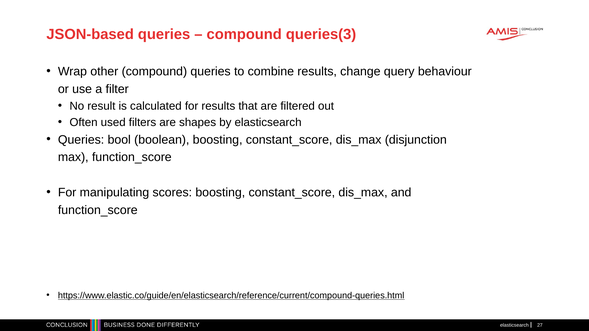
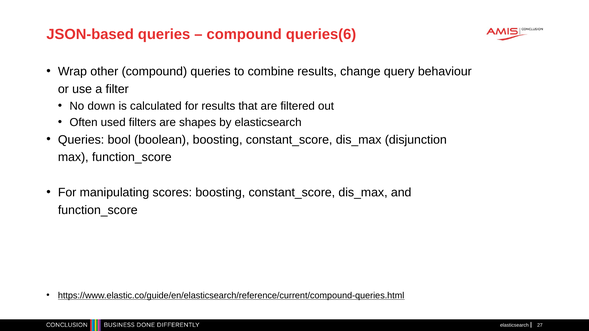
queries(3: queries(3 -> queries(6
result: result -> down
